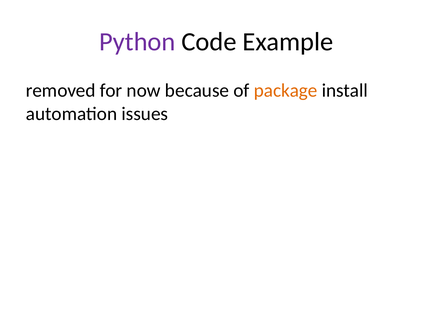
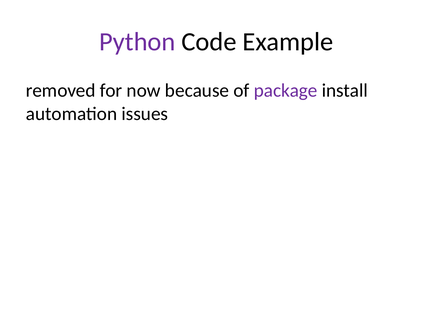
package colour: orange -> purple
